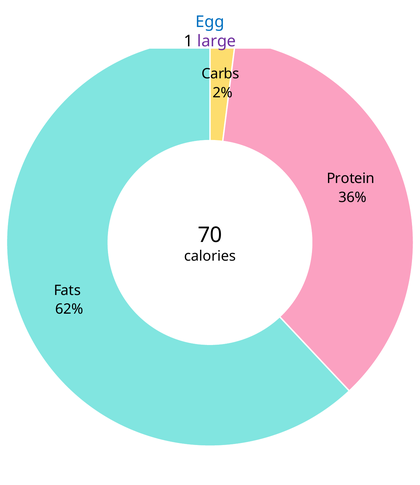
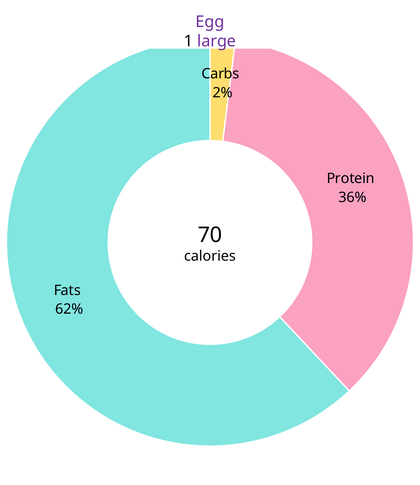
Egg colour: blue -> purple
